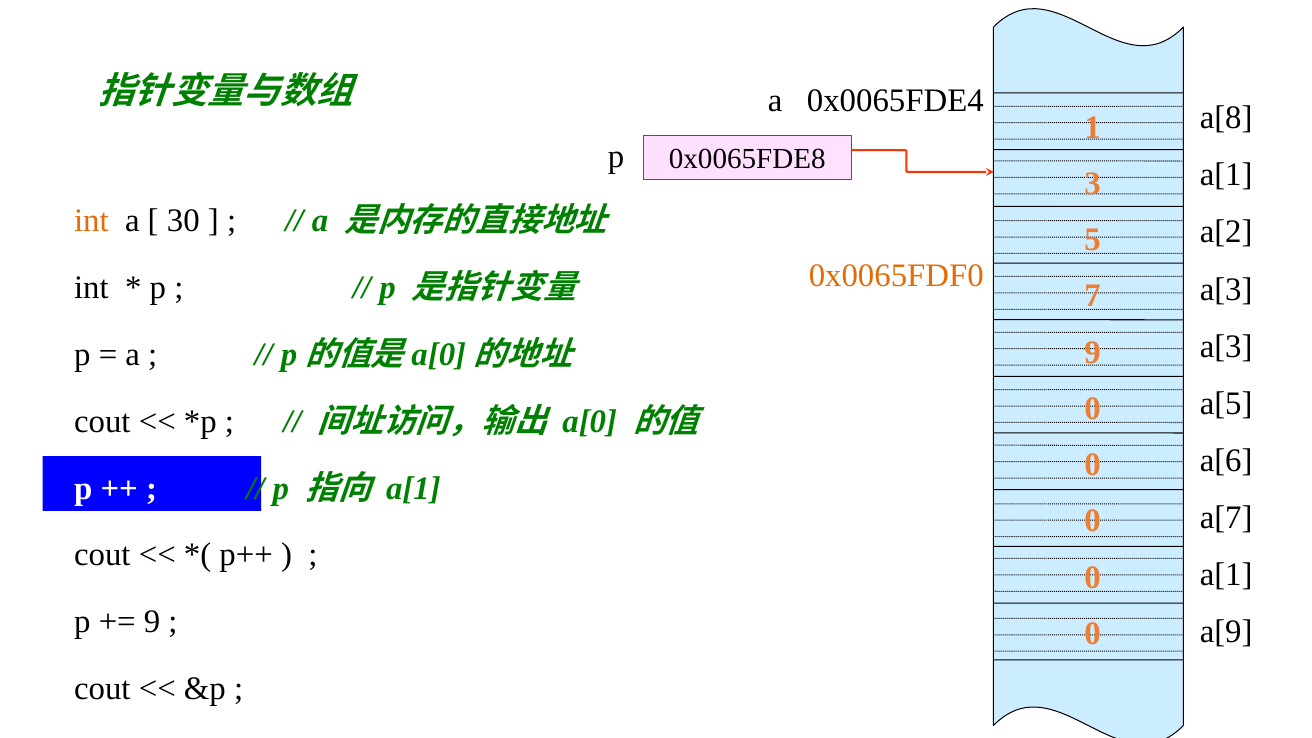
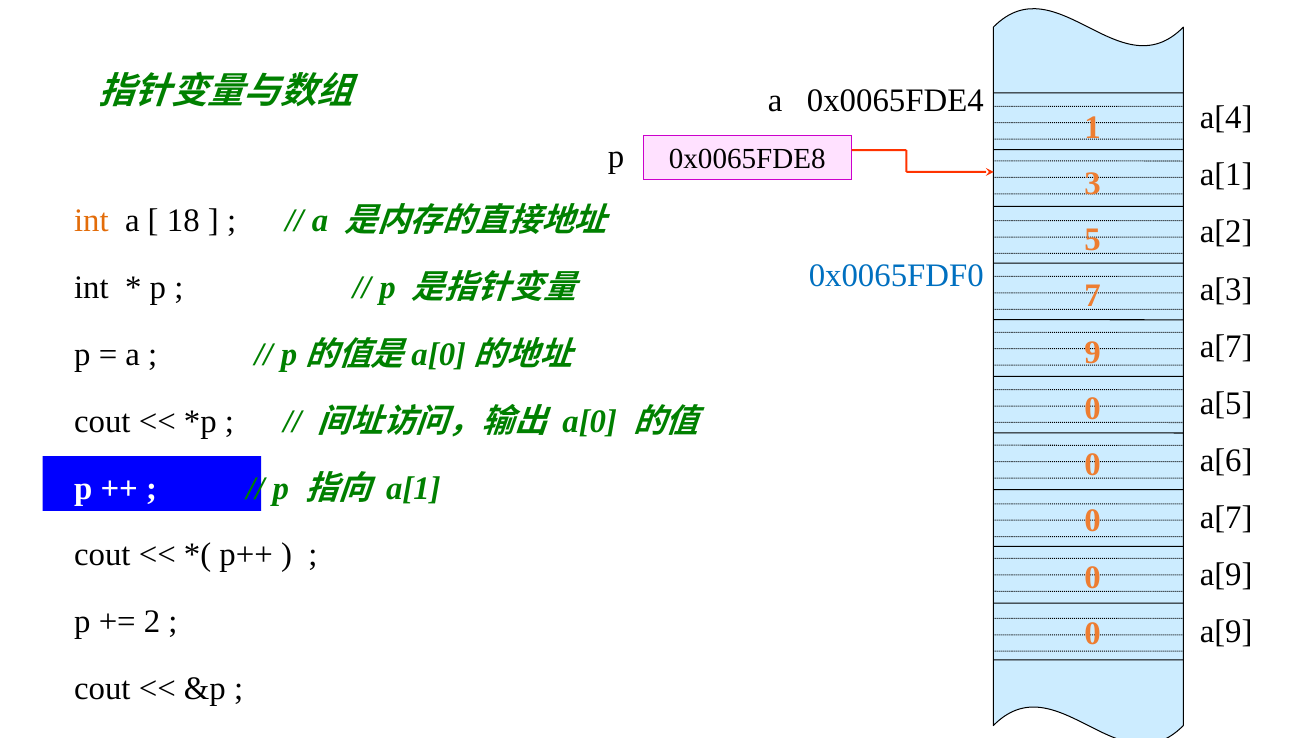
a[8: a[8 -> a[4
30: 30 -> 18
0x0065FDF0 colour: orange -> blue
a[3 at (1226, 346): a[3 -> a[7
a[1 at (1226, 575): a[1 -> a[9
9 at (152, 622): 9 -> 2
